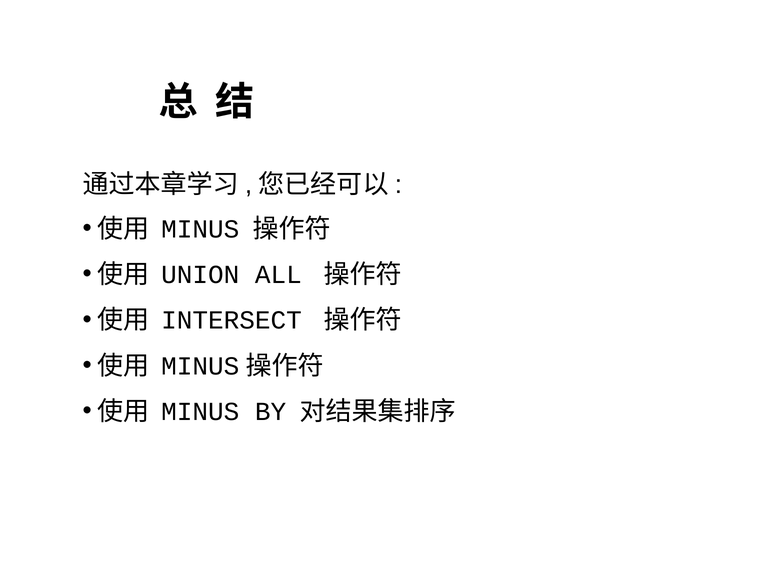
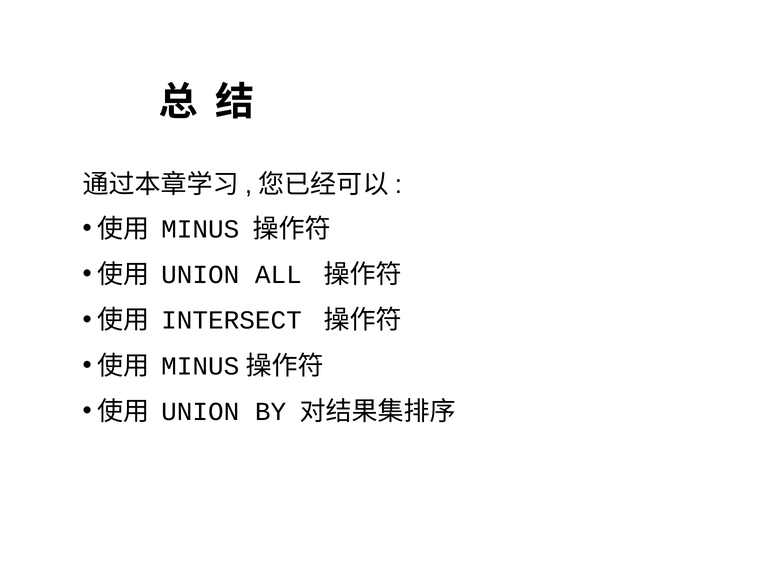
MINUS at (200, 412): MINUS -> UNION
